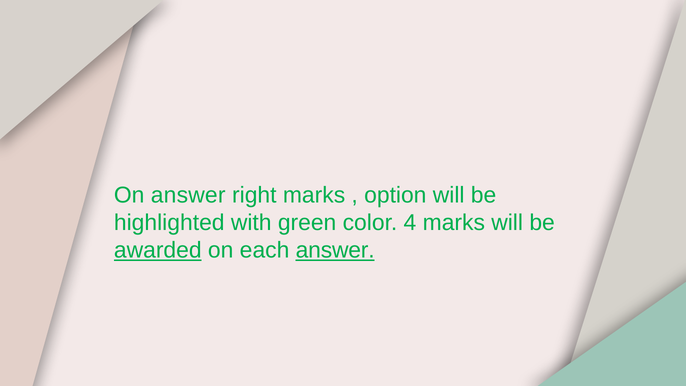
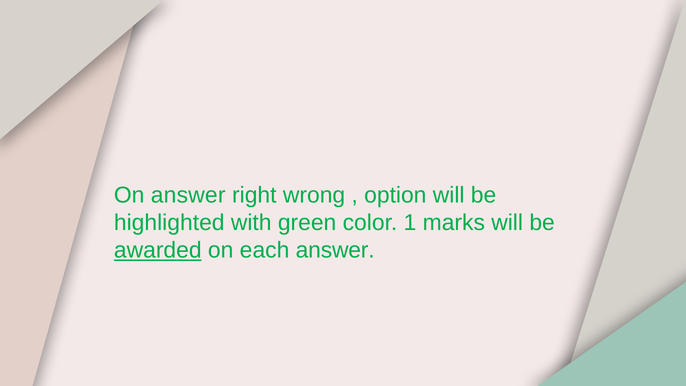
right marks: marks -> wrong
4: 4 -> 1
answer at (335, 250) underline: present -> none
